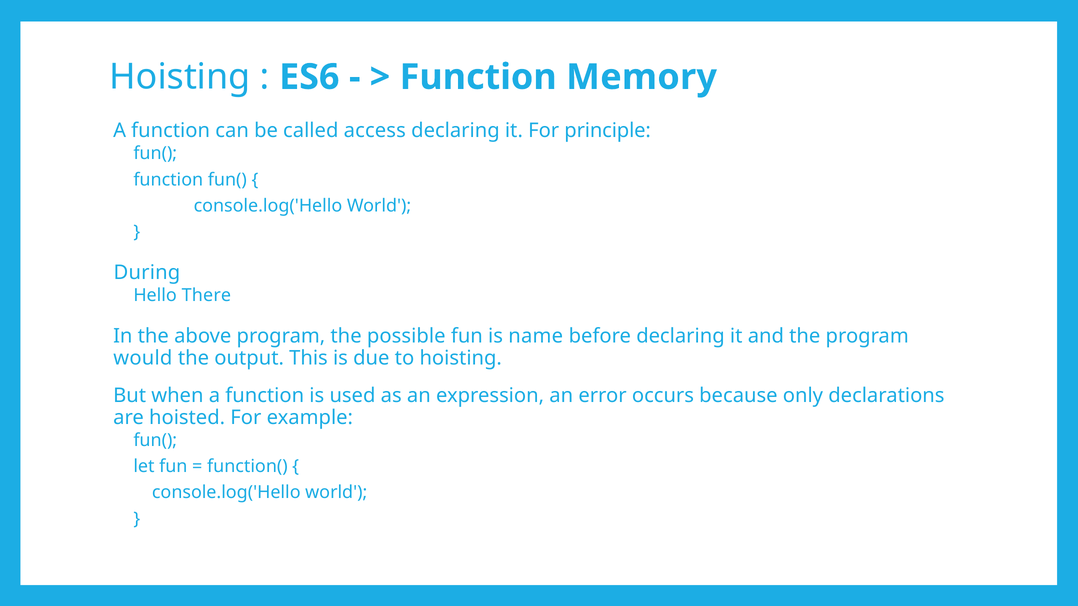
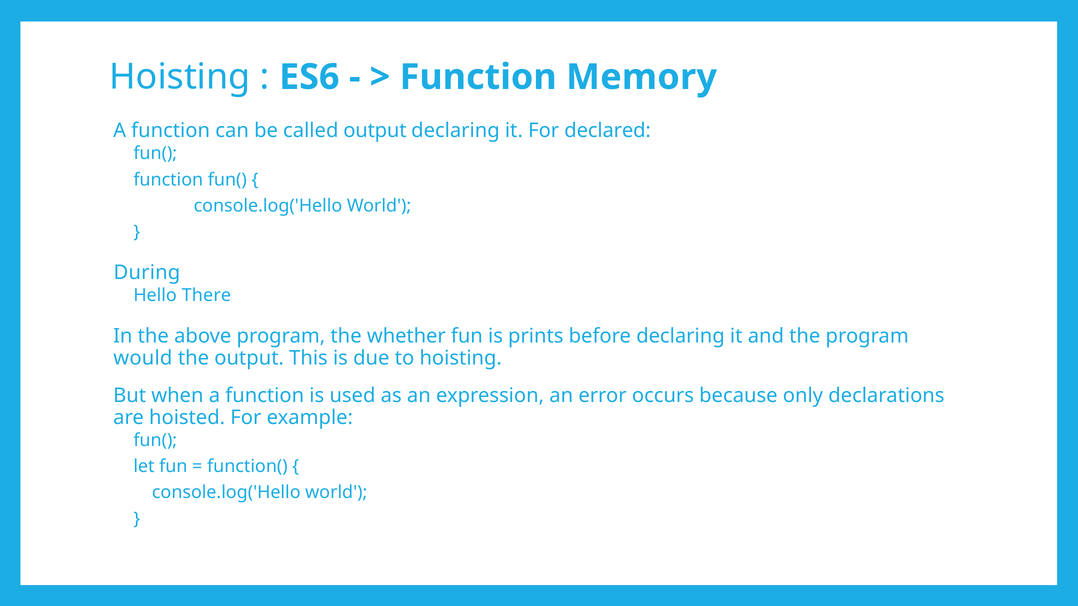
called access: access -> output
principle: principle -> declared
possible: possible -> whether
name: name -> prints
